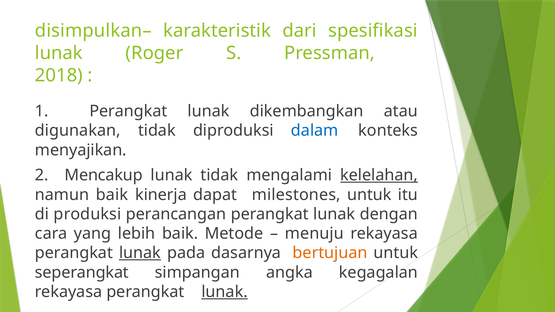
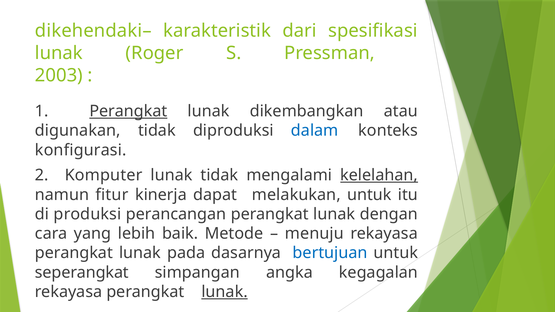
disimpulkan–: disimpulkan– -> dikehendaki–
2018: 2018 -> 2003
Perangkat at (128, 111) underline: none -> present
menyajikan: menyajikan -> konfigurasi
Mencakup: Mencakup -> Komputer
namun baik: baik -> fitur
milestones: milestones -> melakukan
lunak at (140, 253) underline: present -> none
bertujuan colour: orange -> blue
